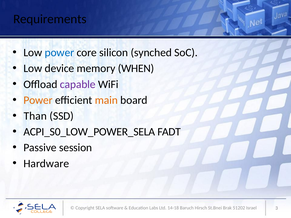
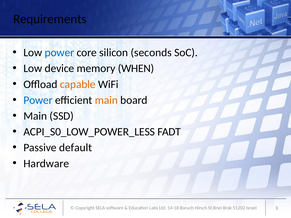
synched: synched -> seconds
capable colour: purple -> orange
Power at (38, 100) colour: orange -> blue
Than at (35, 116): Than -> Main
ACPI_S0_LOW_POWER_SELA: ACPI_S0_LOW_POWER_SELA -> ACPI_S0_LOW_POWER_LESS
session: session -> default
